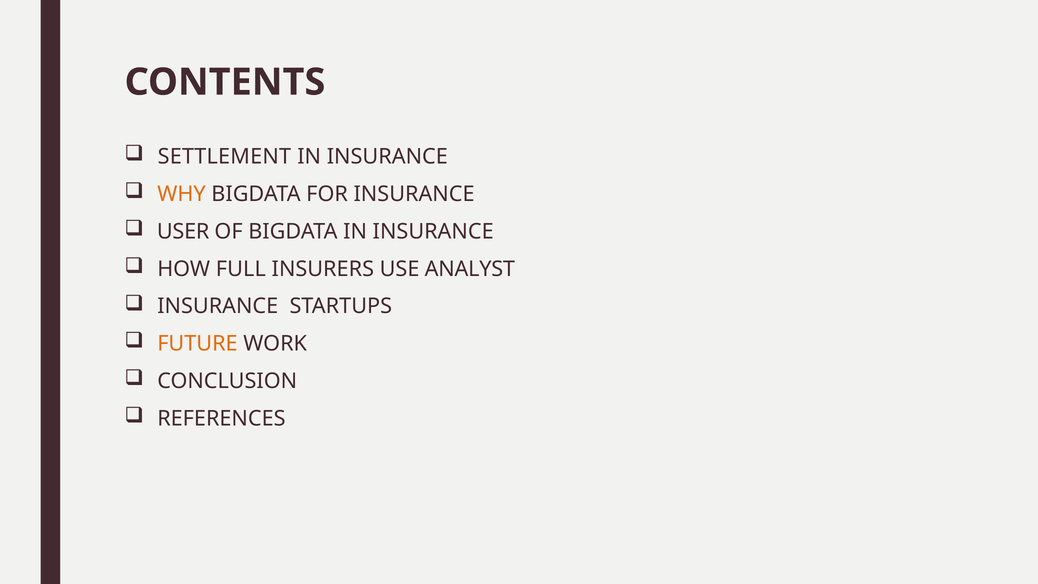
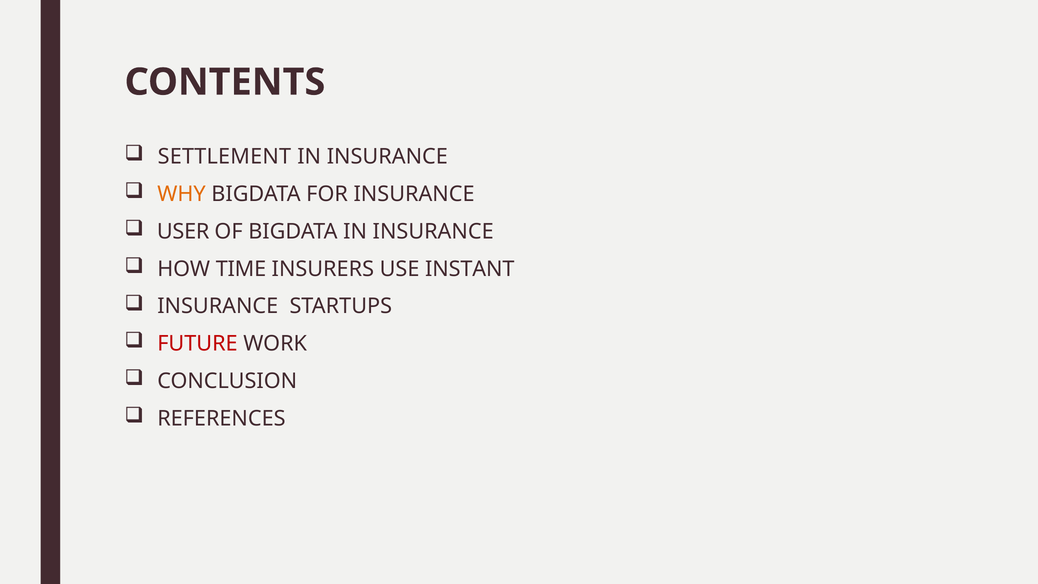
FULL: FULL -> TIME
ANALYST: ANALYST -> INSTANT
FUTURE colour: orange -> red
